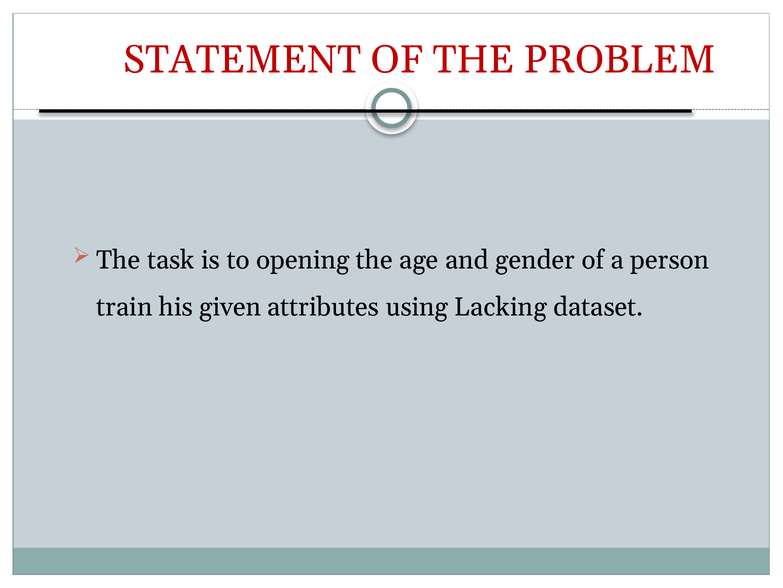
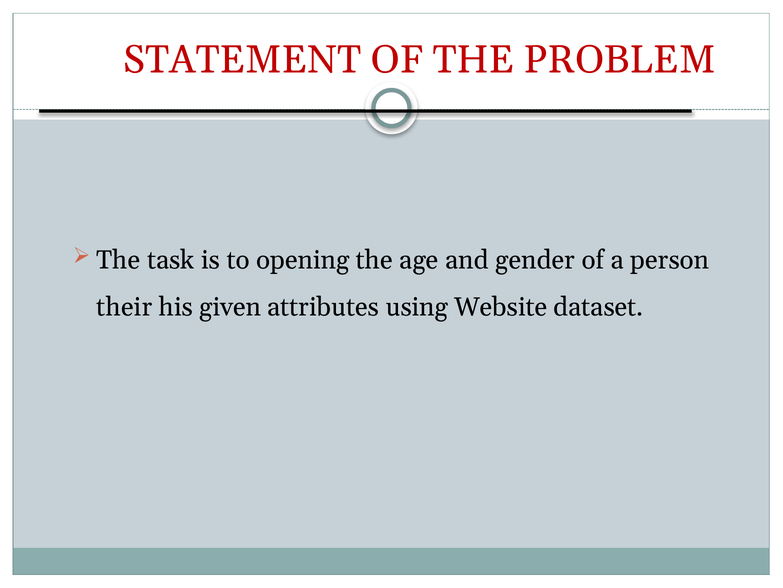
train: train -> their
Lacking: Lacking -> Website
